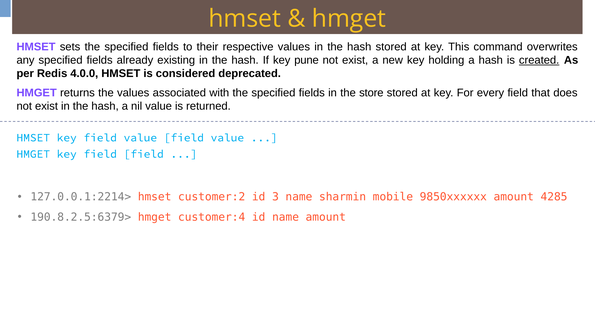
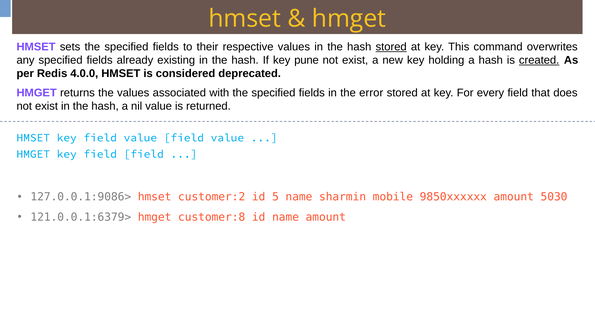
stored at (391, 47) underline: none -> present
store: store -> error
127.0.0.1:2214>: 127.0.0.1:2214> -> 127.0.0.1:9086>
3: 3 -> 5
4285: 4285 -> 5030
190.8.2.5:6379>: 190.8.2.5:6379> -> 121.0.0.1:6379>
customer:4: customer:4 -> customer:8
